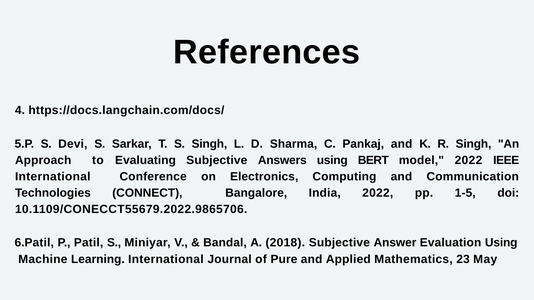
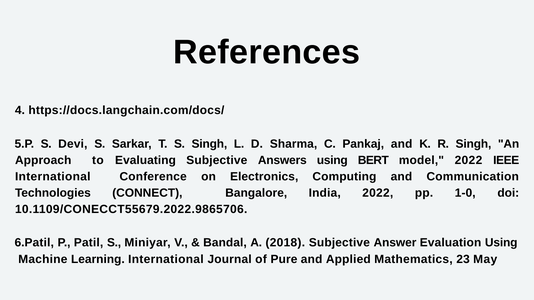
1-5: 1-5 -> 1-0
